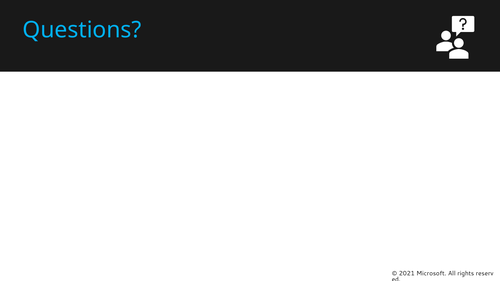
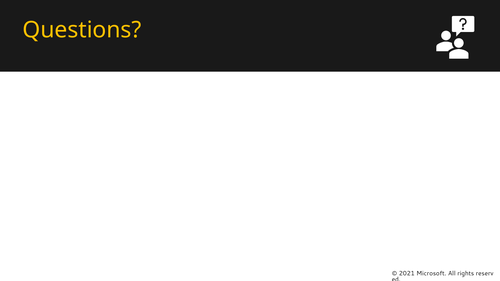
Questions colour: light blue -> yellow
